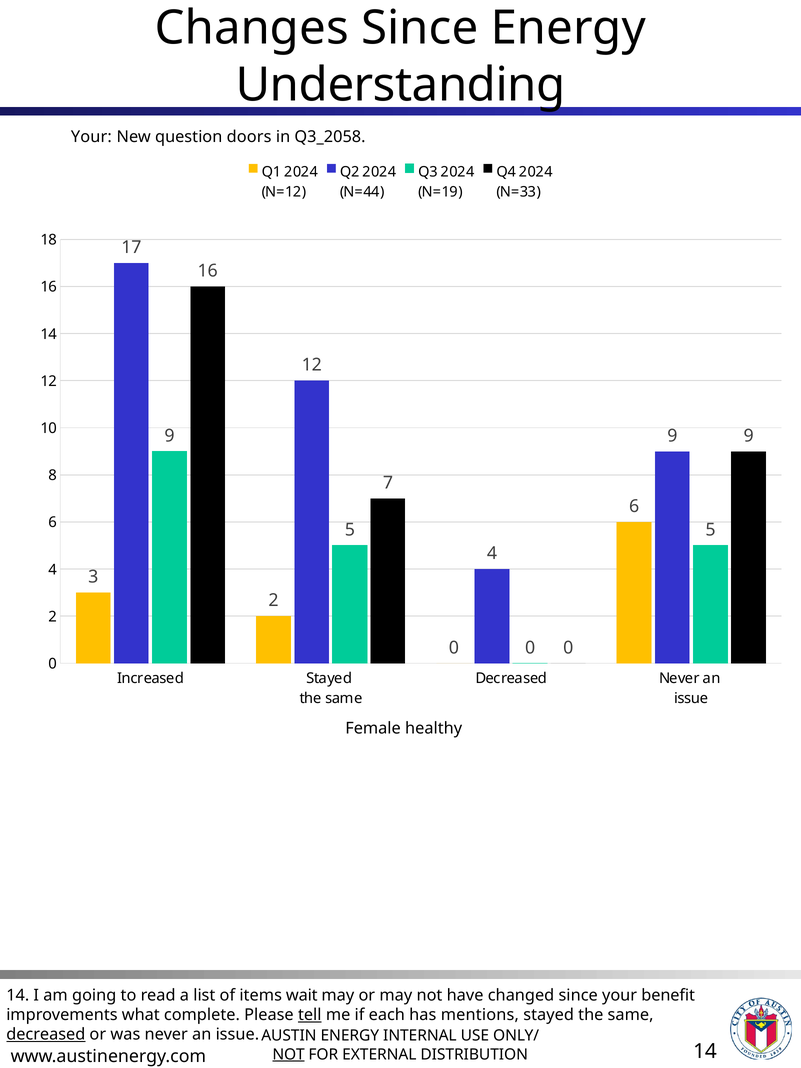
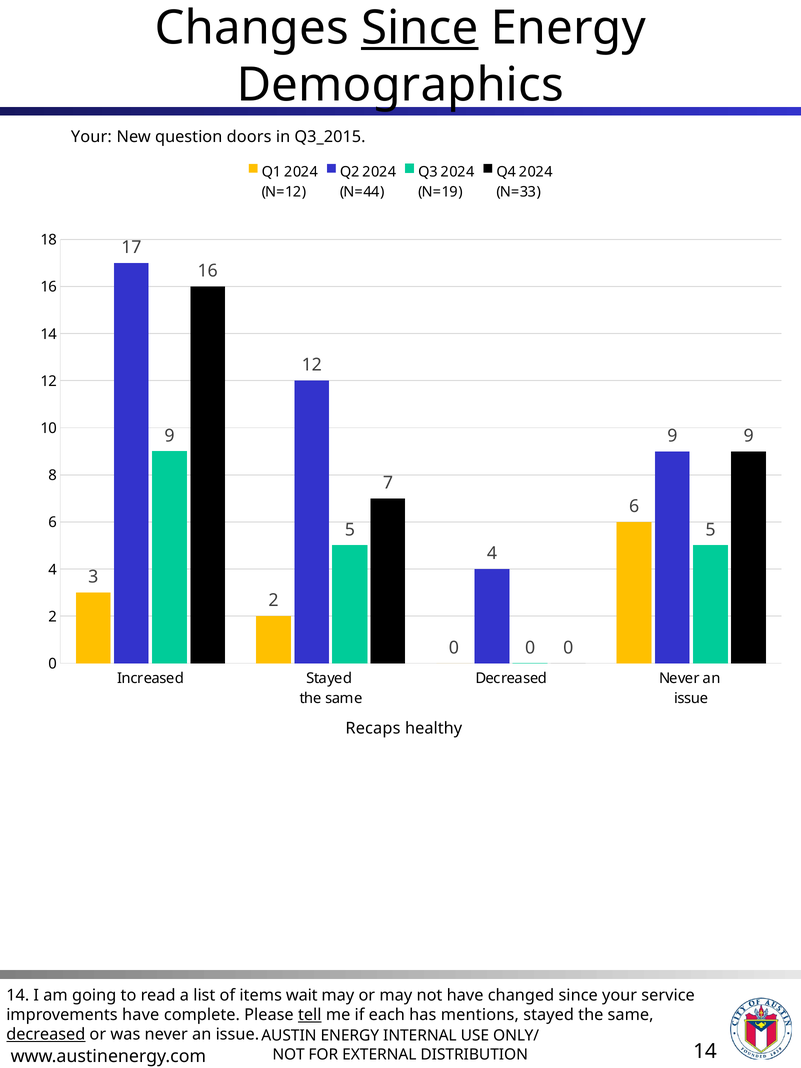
Since at (420, 28) underline: none -> present
Understanding: Understanding -> Demographics
Q3_2058: Q3_2058 -> Q3_2015
Female: Female -> Recaps
benefit: benefit -> service
improvements what: what -> have
NOT at (289, 1054) underline: present -> none
